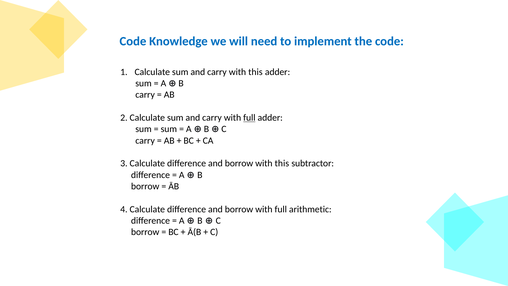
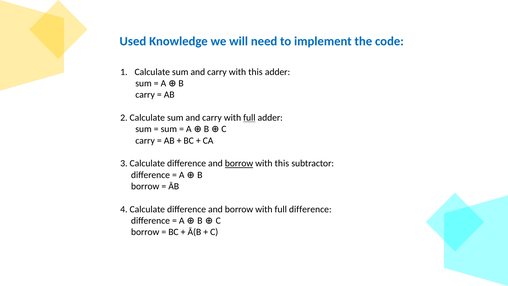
Code at (133, 41): Code -> Used
borrow at (239, 163) underline: none -> present
full arithmetic: arithmetic -> difference
